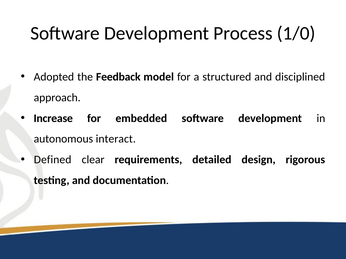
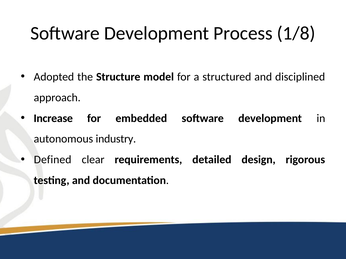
1/0: 1/0 -> 1/8
Feedback: Feedback -> Structure
interact: interact -> industry
